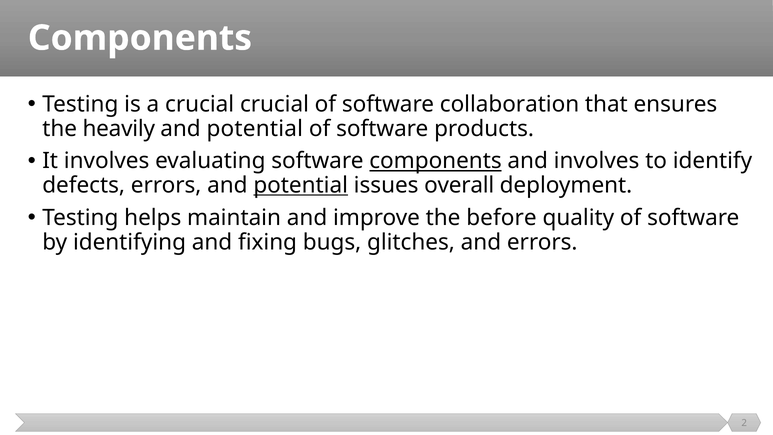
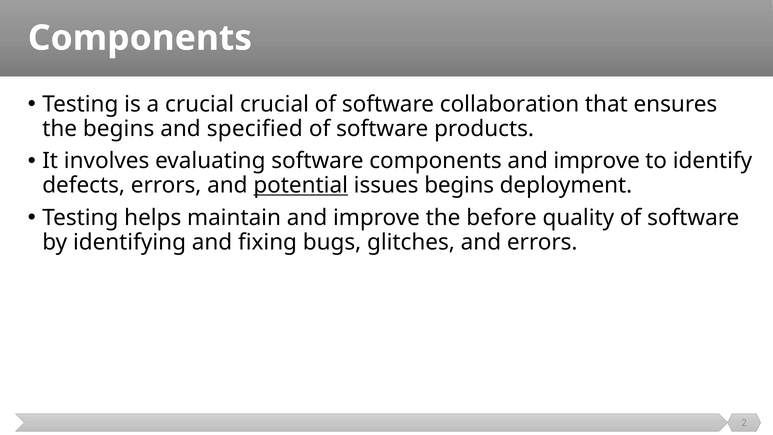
the heavily: heavily -> begins
potential at (255, 129): potential -> specified
components at (435, 161) underline: present -> none
involves at (597, 161): involves -> improve
issues overall: overall -> begins
